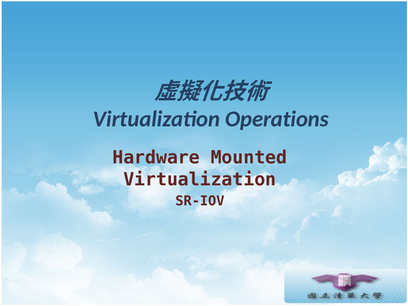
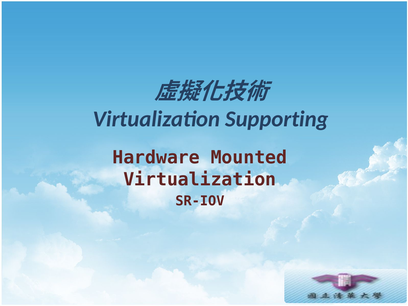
Operations: Operations -> Supporting
